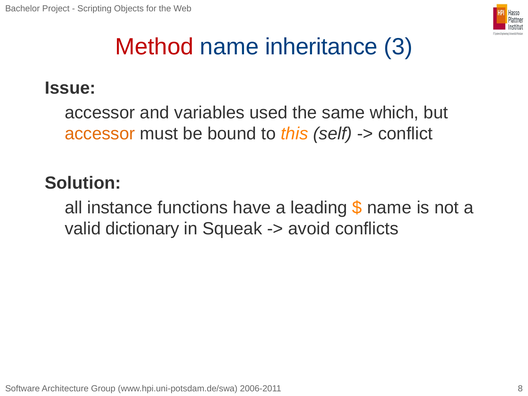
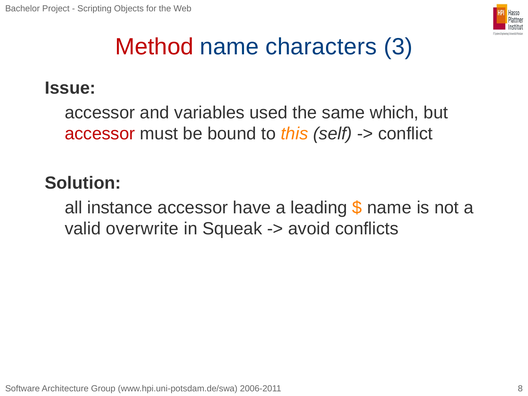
inheritance: inheritance -> characters
accessor at (100, 134) colour: orange -> red
instance functions: functions -> accessor
dictionary: dictionary -> overwrite
